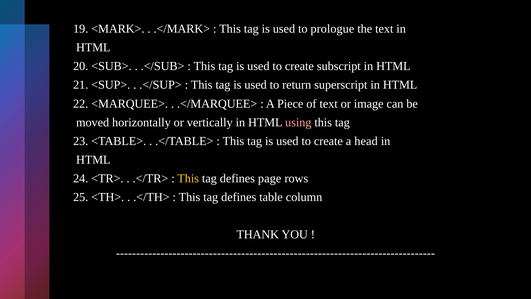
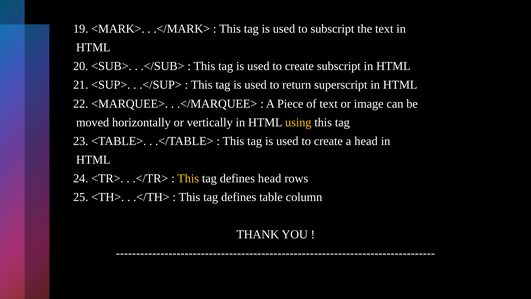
to prologue: prologue -> subscript
using colour: pink -> yellow
defines page: page -> head
